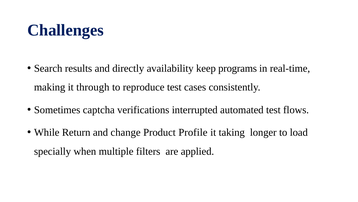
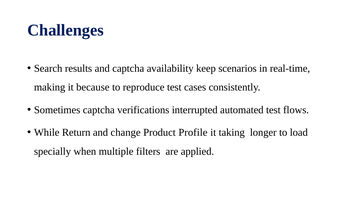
and directly: directly -> captcha
programs: programs -> scenarios
through: through -> because
